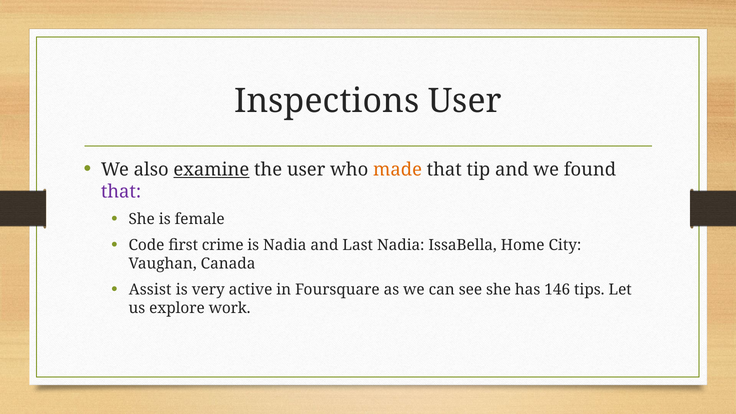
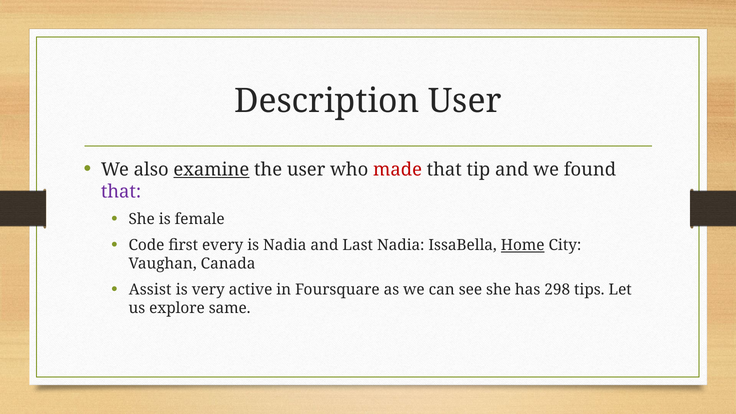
Inspections: Inspections -> Description
made colour: orange -> red
crime: crime -> every
Home underline: none -> present
146: 146 -> 298
work: work -> same
